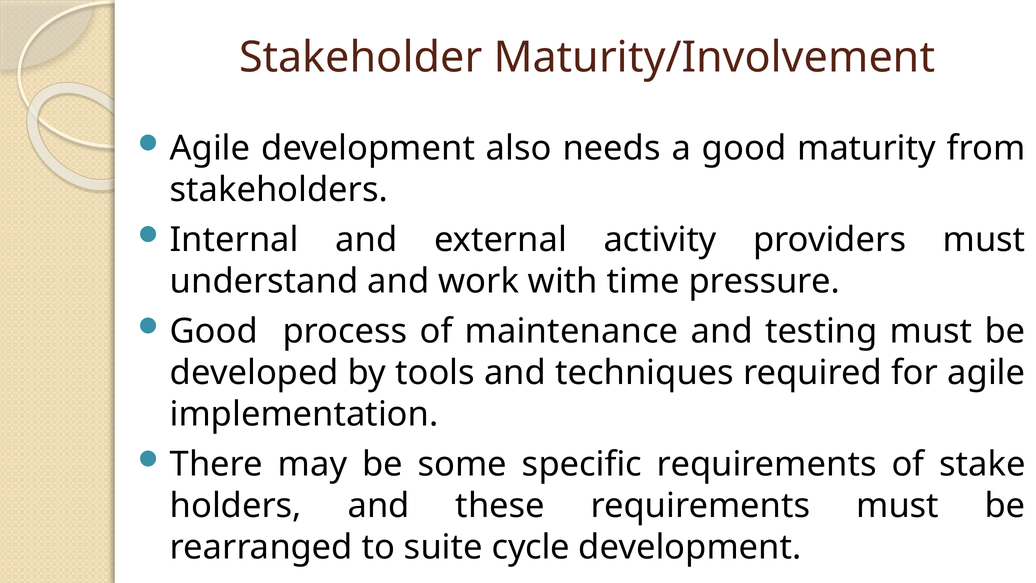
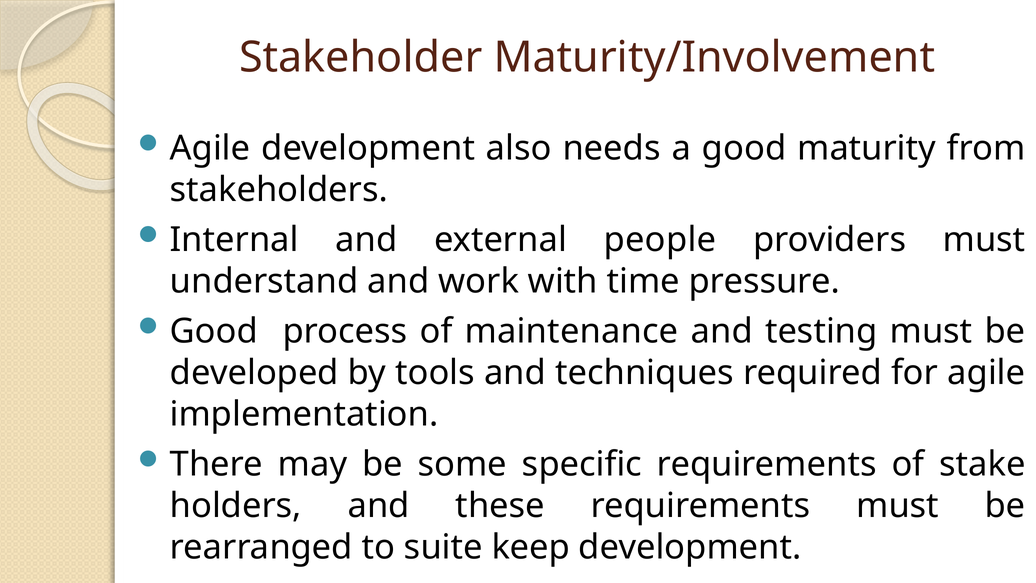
activity: activity -> people
cycle: cycle -> keep
